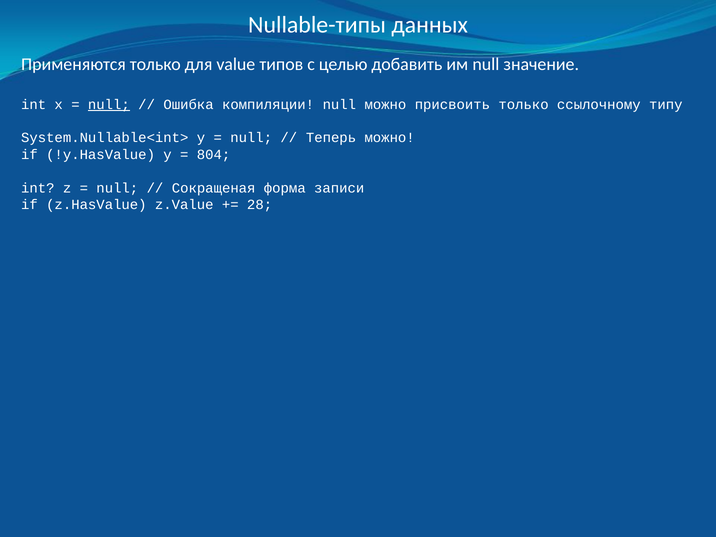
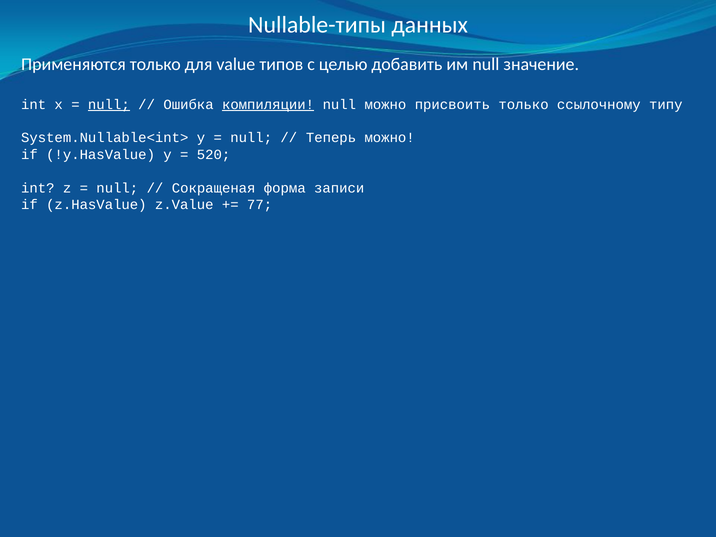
компиляции underline: none -> present
804: 804 -> 520
28: 28 -> 77
